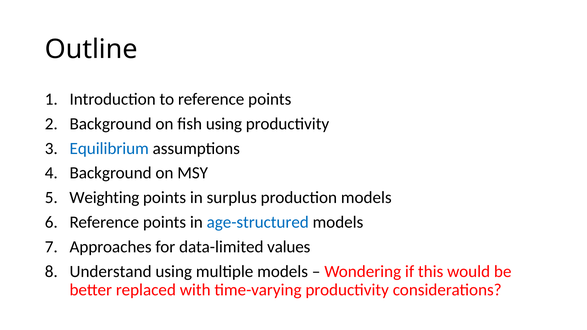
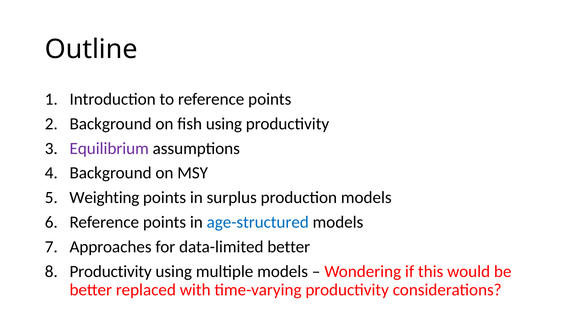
Equilibrium colour: blue -> purple
data-limited values: values -> better
Understand at (111, 272): Understand -> Productivity
